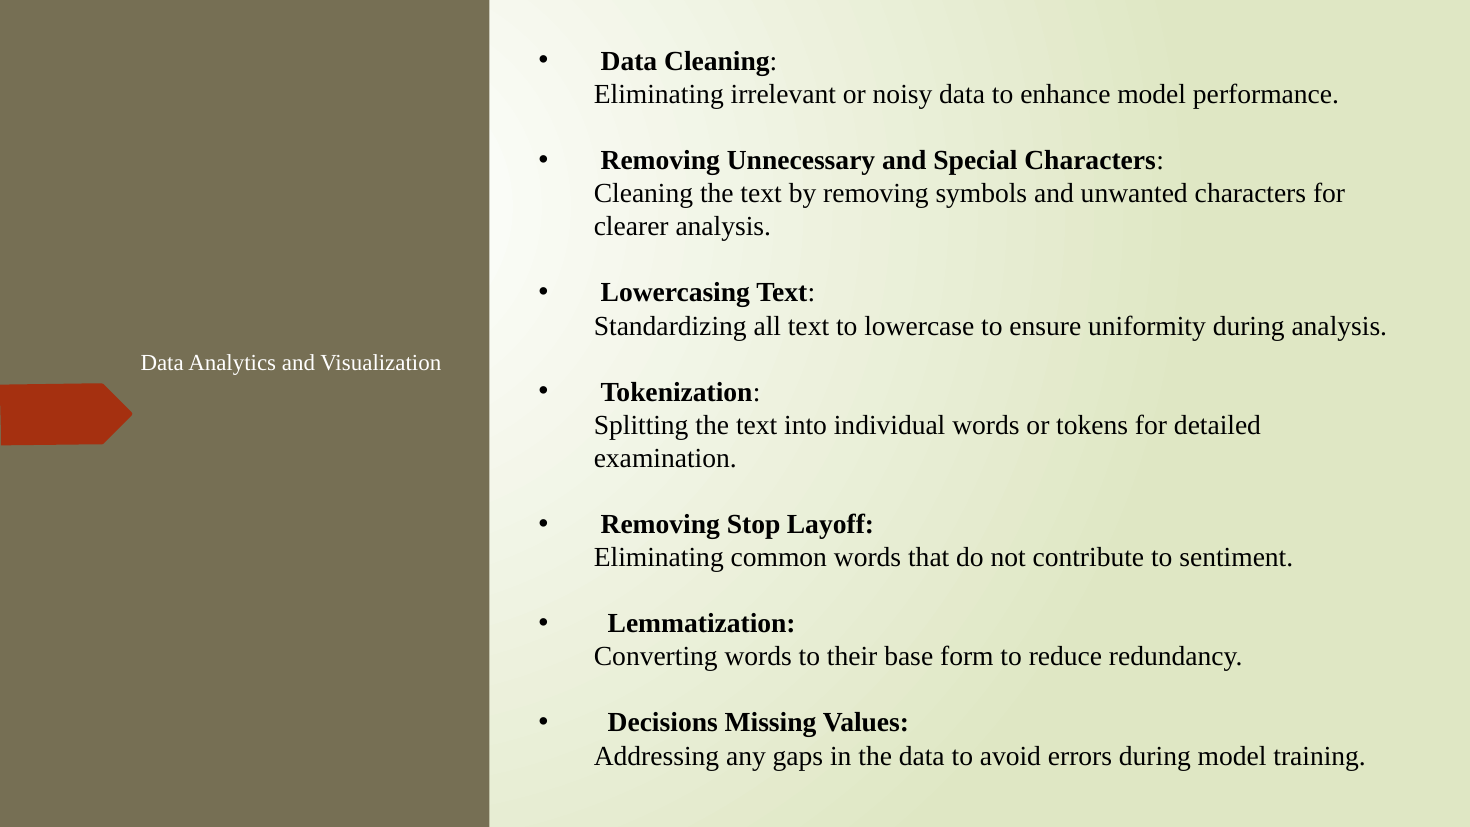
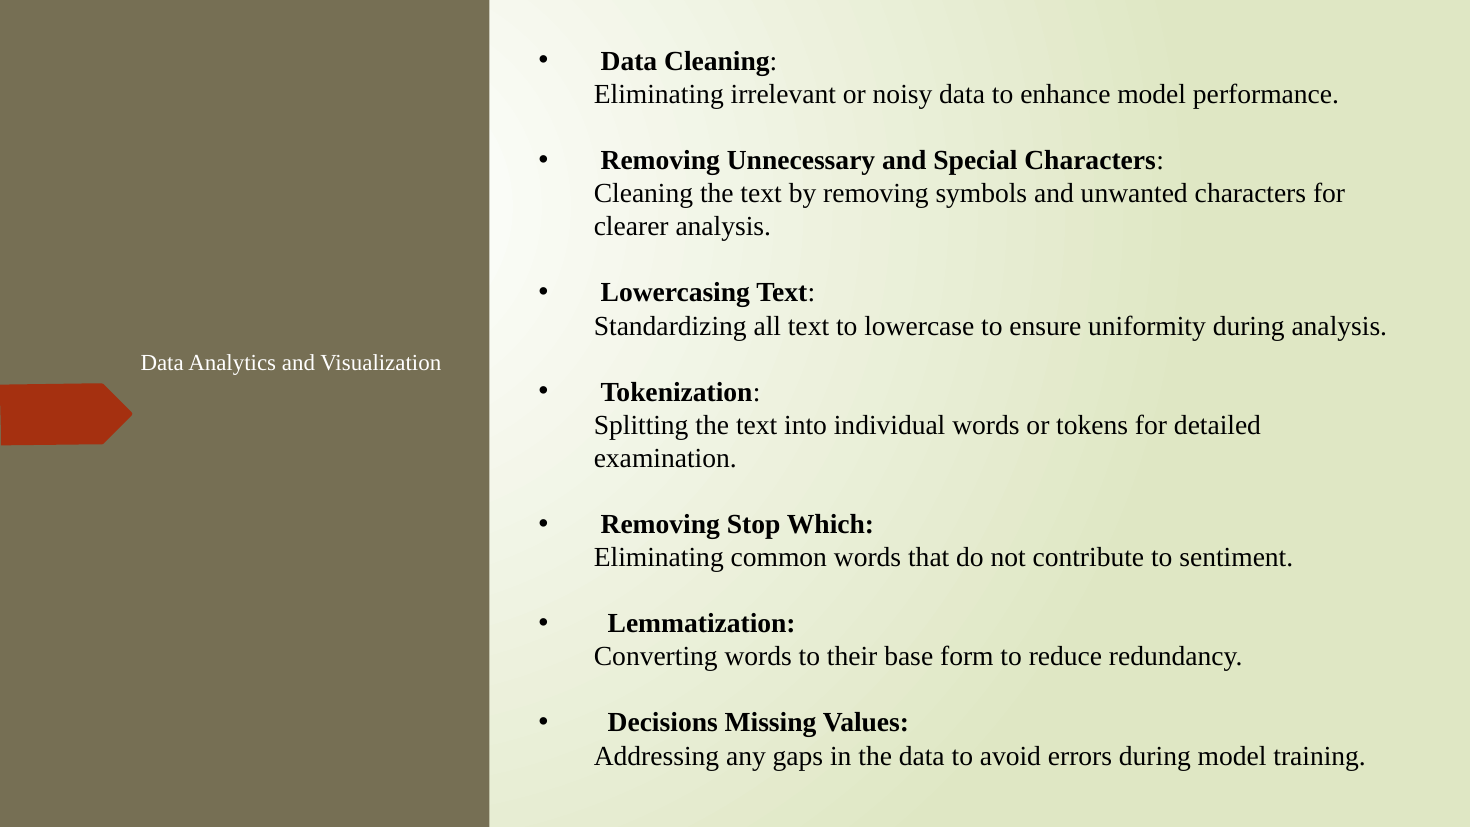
Layoff: Layoff -> Which
